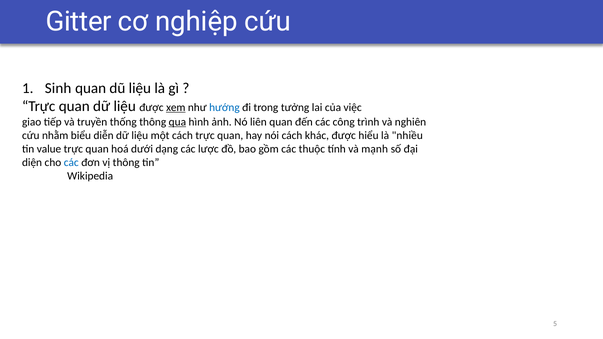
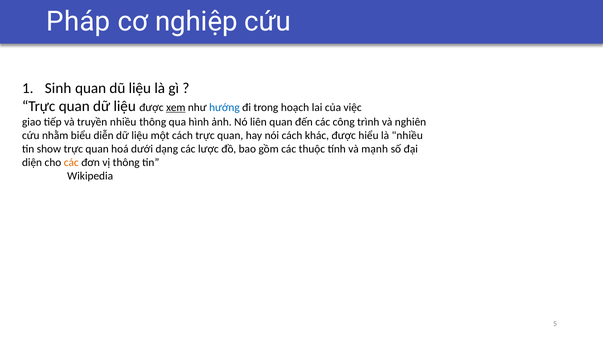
Gitter: Gitter -> Pháp
tưởng: tưởng -> hoạch
truyền thống: thống -> nhiều
qua underline: present -> none
value: value -> show
các at (71, 163) colour: blue -> orange
